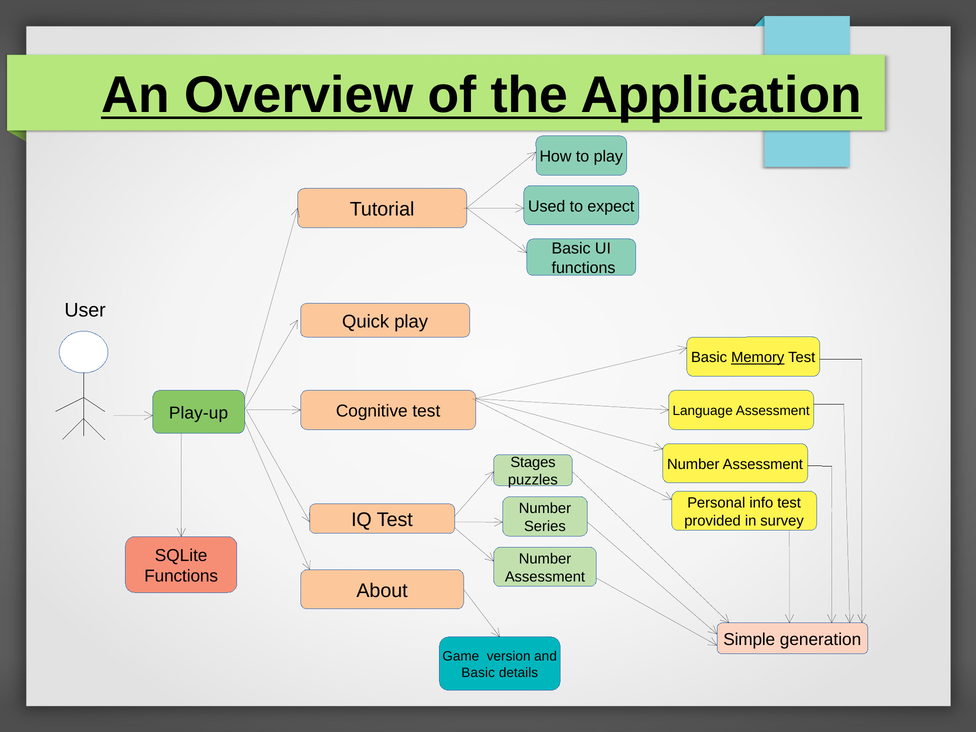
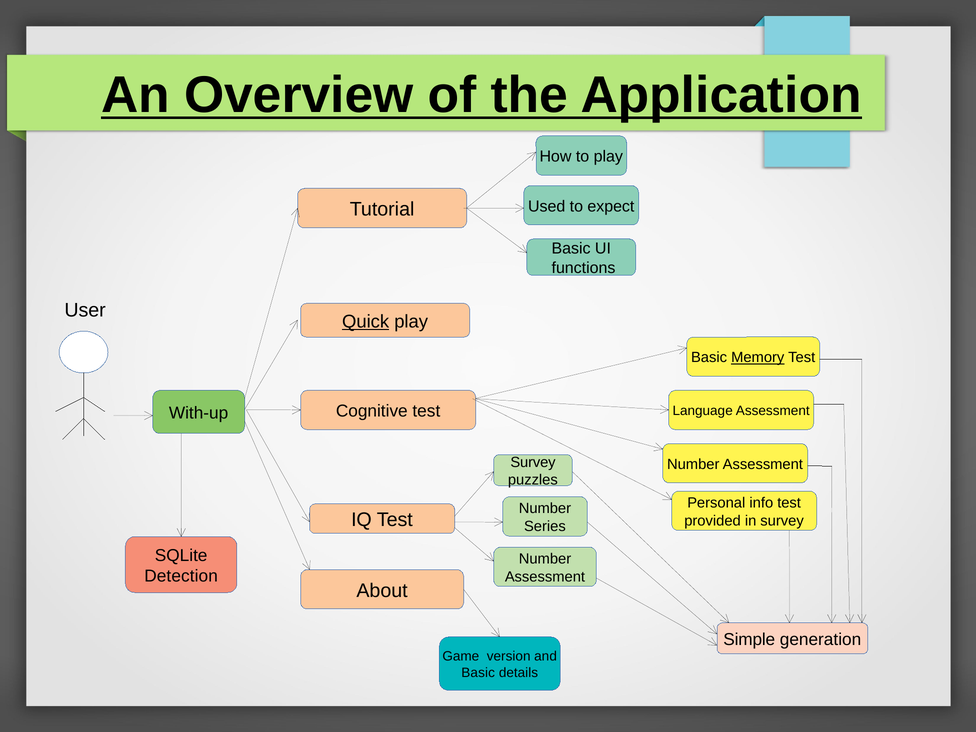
Quick underline: none -> present
Play-up: Play-up -> With-up
Stages at (533, 462): Stages -> Survey
Functions at (181, 576): Functions -> Detection
